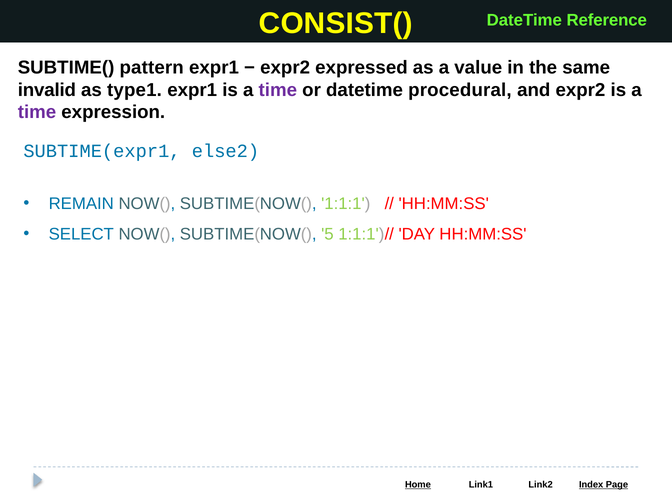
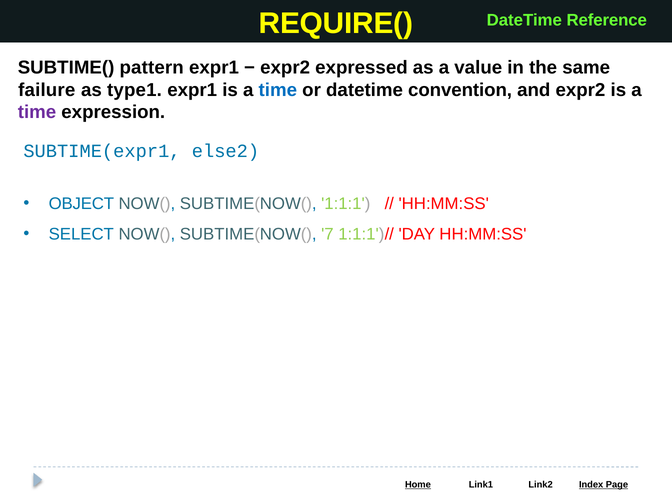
CONSIST(: CONSIST( -> REQUIRE(
invalid: invalid -> failure
time at (278, 90) colour: purple -> blue
procedural: procedural -> convention
REMAIN: REMAIN -> OBJECT
5: 5 -> 7
